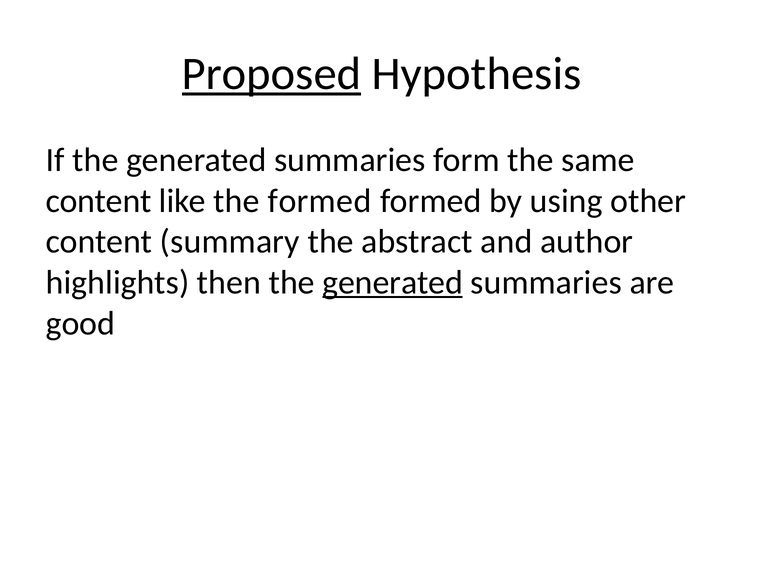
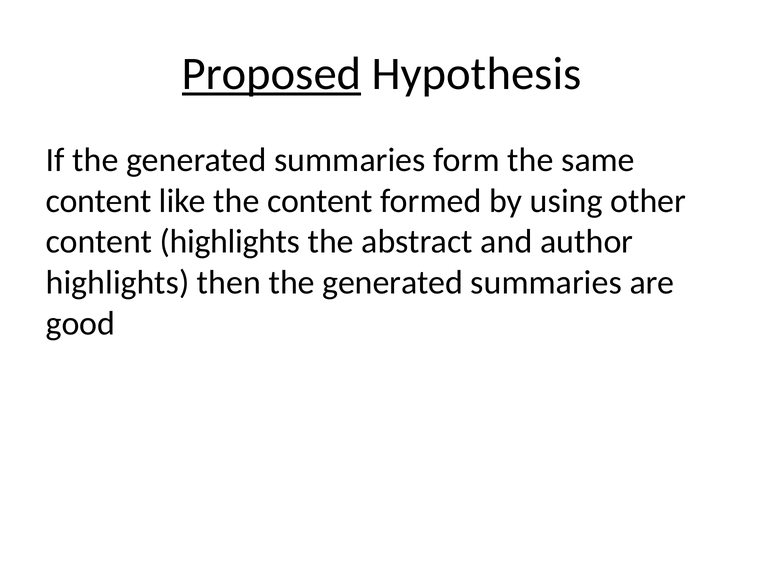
the formed: formed -> content
content summary: summary -> highlights
generated at (393, 283) underline: present -> none
